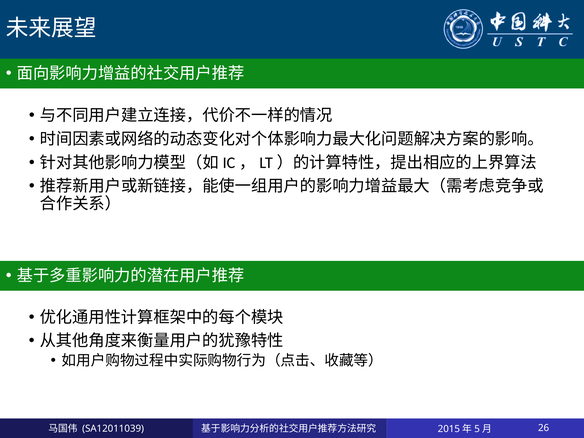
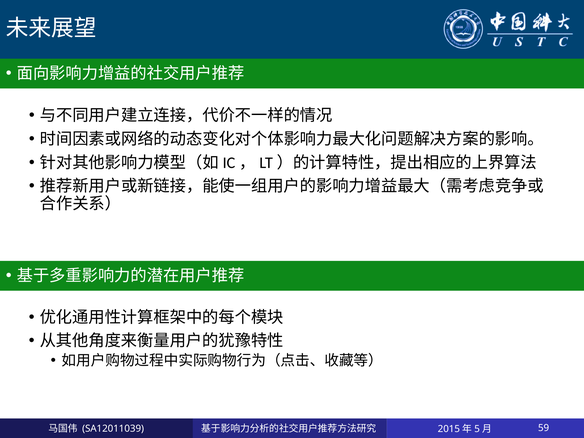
26: 26 -> 59
